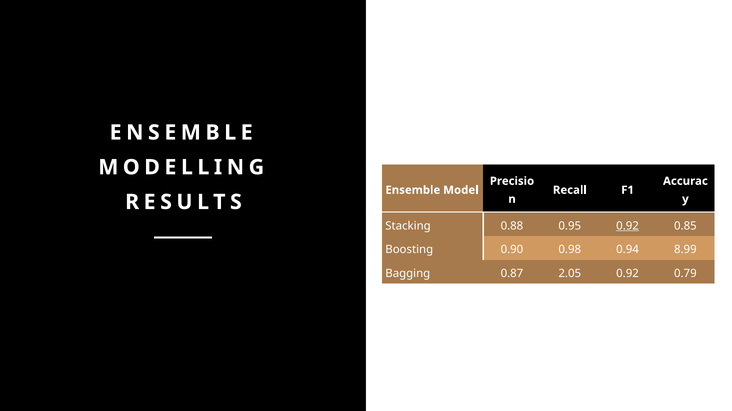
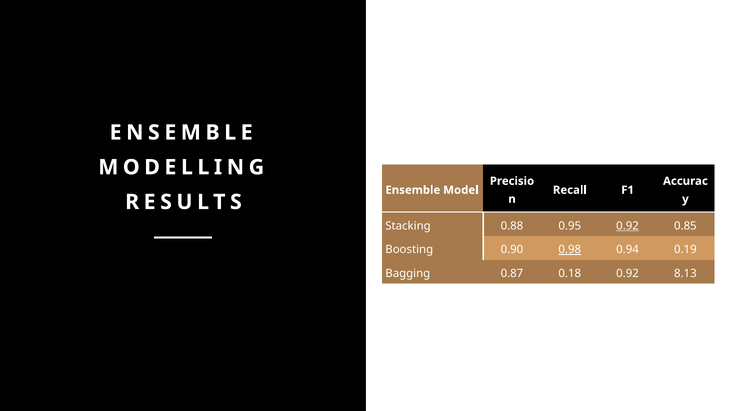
0.98 underline: none -> present
8.99: 8.99 -> 0.19
2.05: 2.05 -> 0.18
0.79: 0.79 -> 8.13
